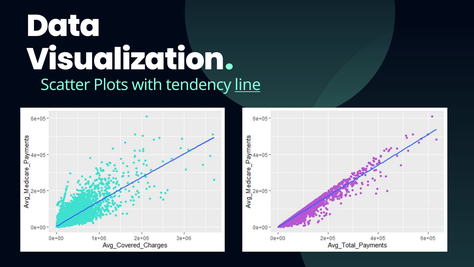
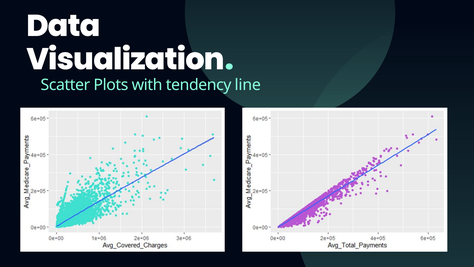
line underline: present -> none
